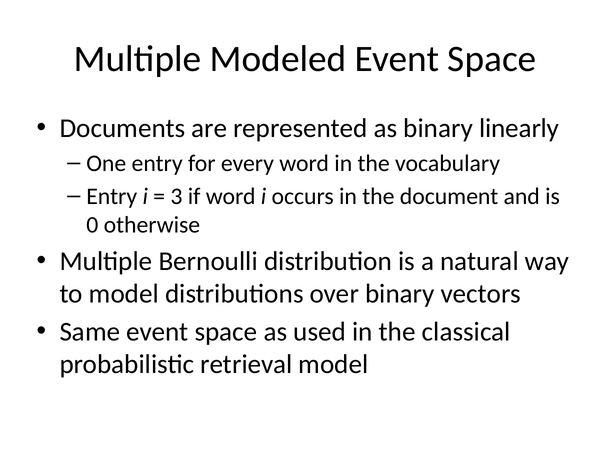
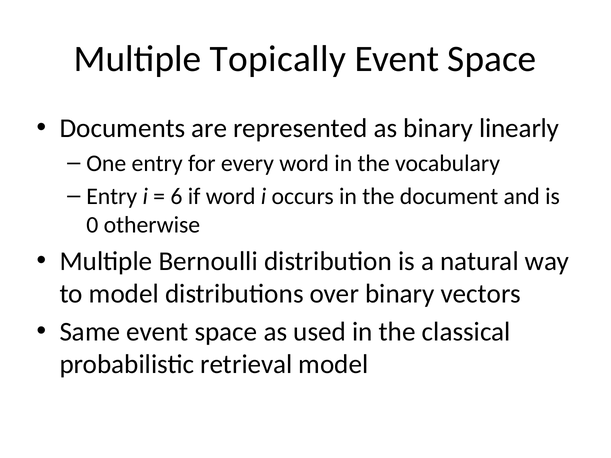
Modeled: Modeled -> Topically
3: 3 -> 6
